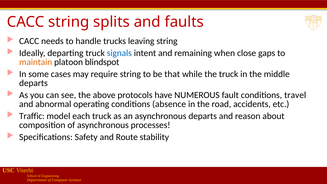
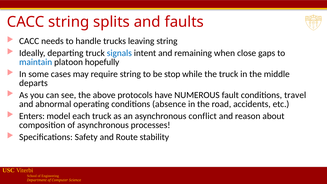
maintain colour: orange -> blue
blindspot: blindspot -> hopefully
that: that -> stop
Traffic: Traffic -> Enters
asynchronous departs: departs -> conflict
